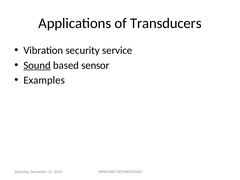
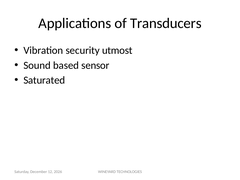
service: service -> utmost
Sound underline: present -> none
Examples: Examples -> Saturated
